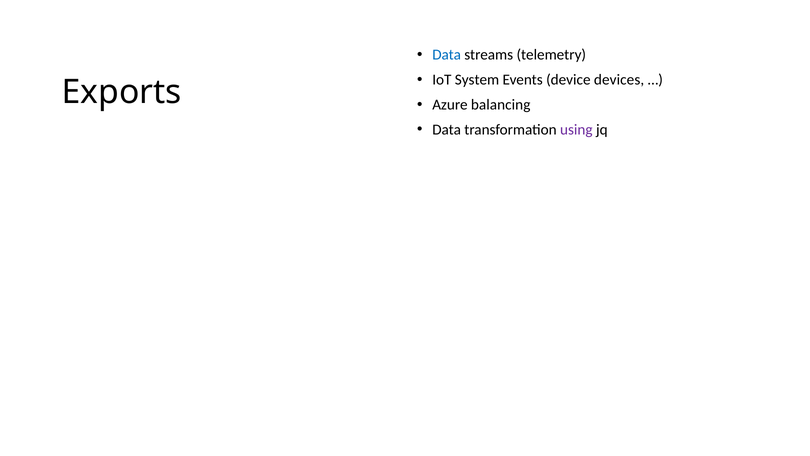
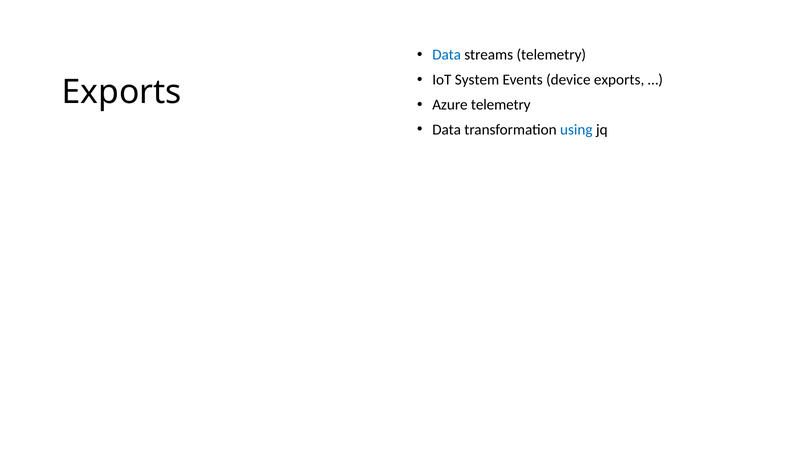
device devices: devices -> exports
Azure balancing: balancing -> telemetry
using colour: purple -> blue
